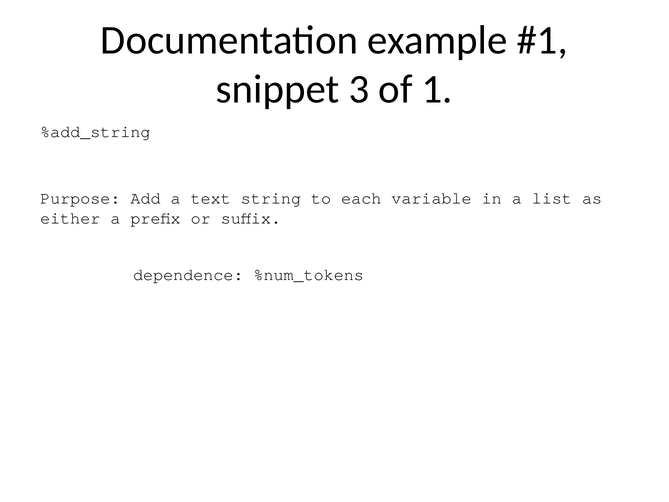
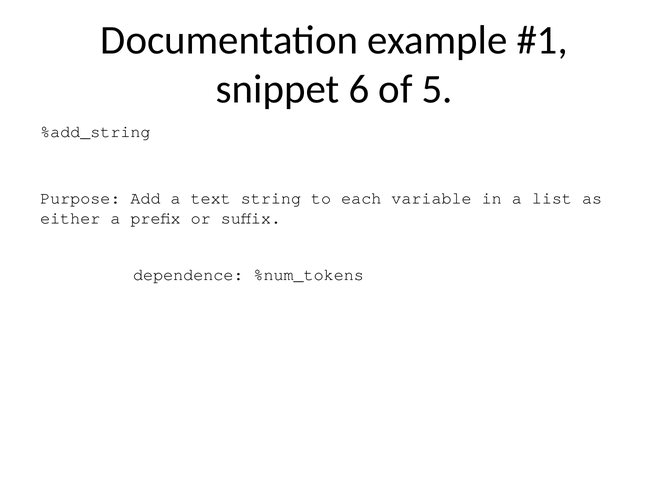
3: 3 -> 6
1: 1 -> 5
